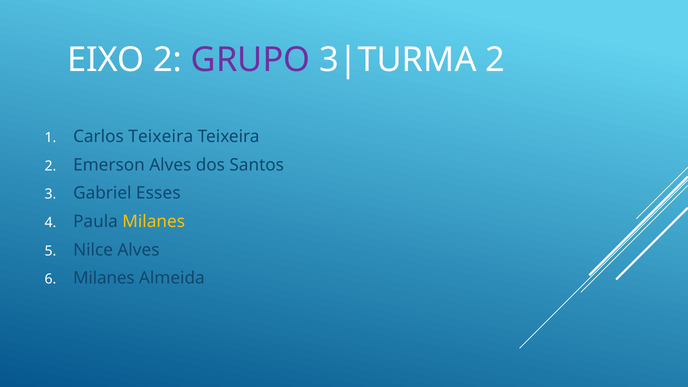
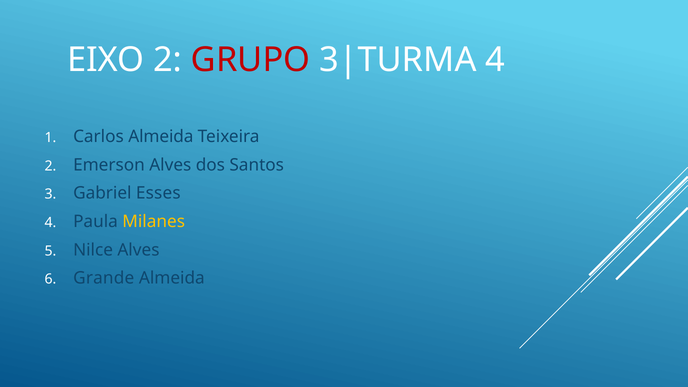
GRUPO colour: purple -> red
2 at (495, 60): 2 -> 4
Carlos Teixeira: Teixeira -> Almeida
Milanes at (104, 278): Milanes -> Grande
